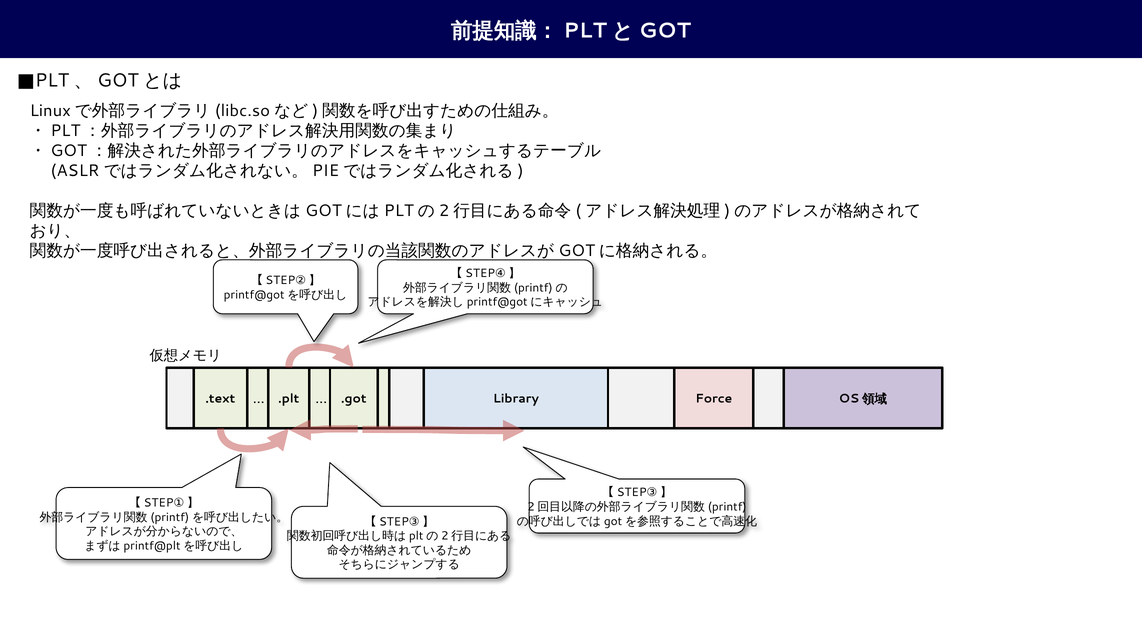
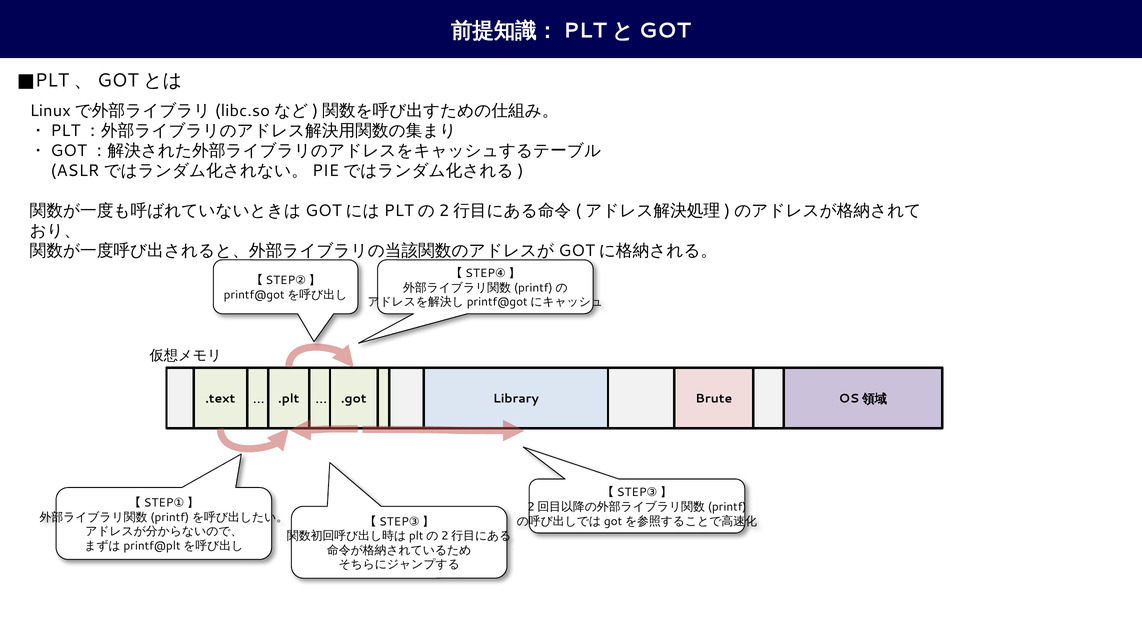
Force: Force -> Brute
